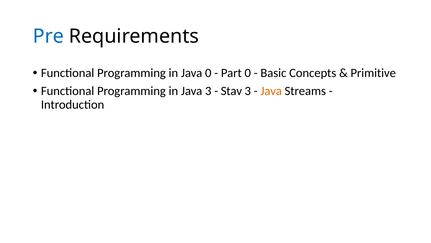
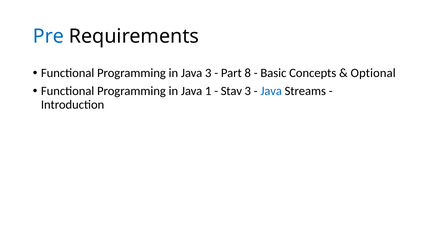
Java 0: 0 -> 3
Part 0: 0 -> 8
Primitive: Primitive -> Optional
Java 3: 3 -> 1
Java at (271, 91) colour: orange -> blue
